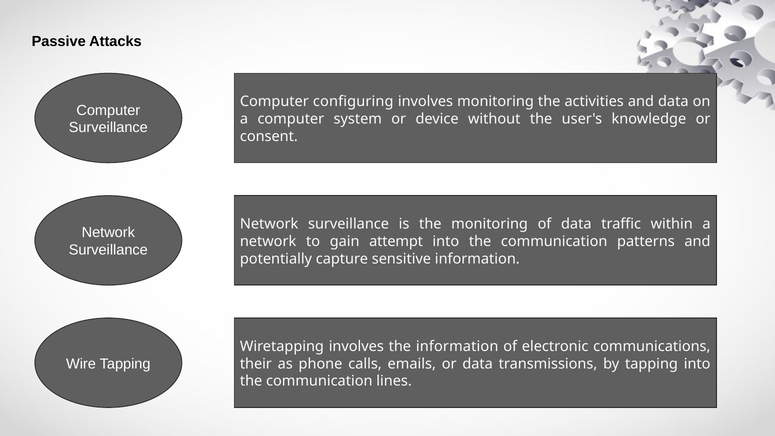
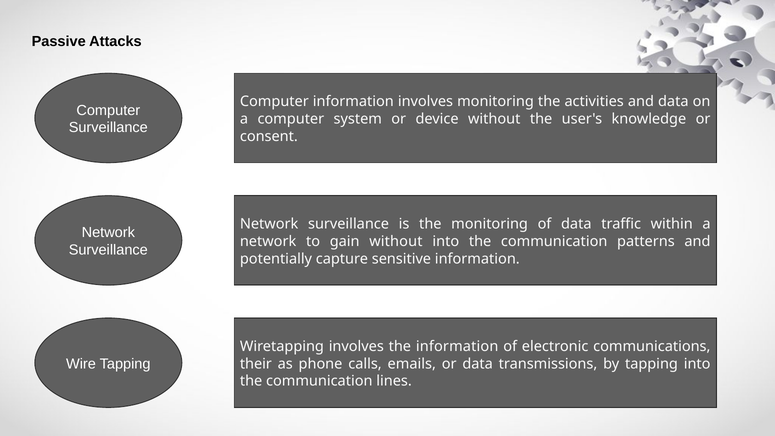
Computer configuring: configuring -> information
gain attempt: attempt -> without
